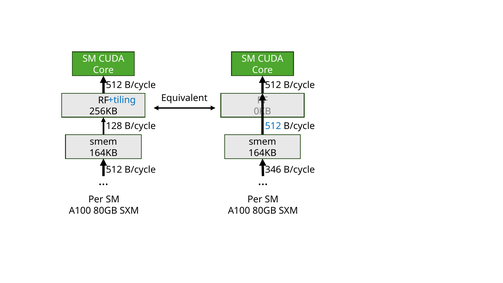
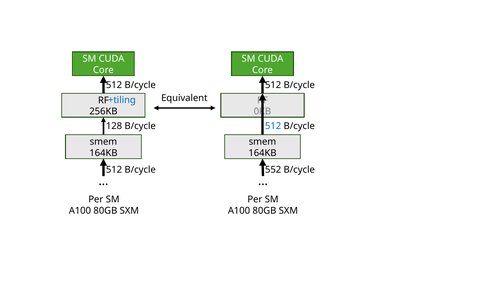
346: 346 -> 552
